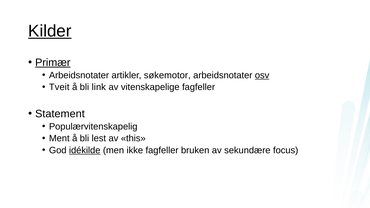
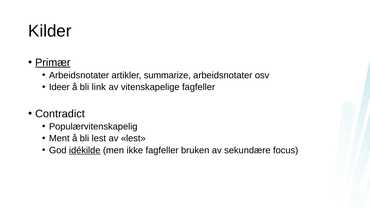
Kilder underline: present -> none
søkemotor: søkemotor -> summarize
osv underline: present -> none
Tveit: Tveit -> Ideer
Statement: Statement -> Contradict
av this: this -> lest
